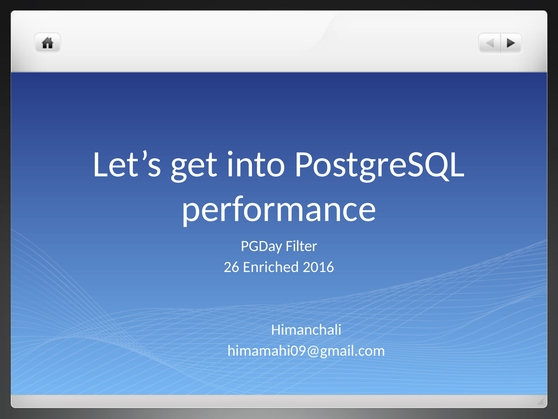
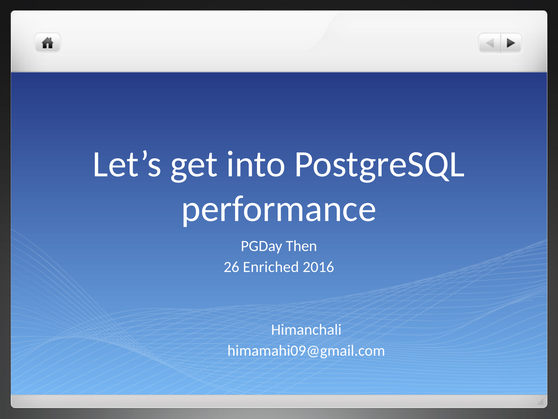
Filter: Filter -> Then
